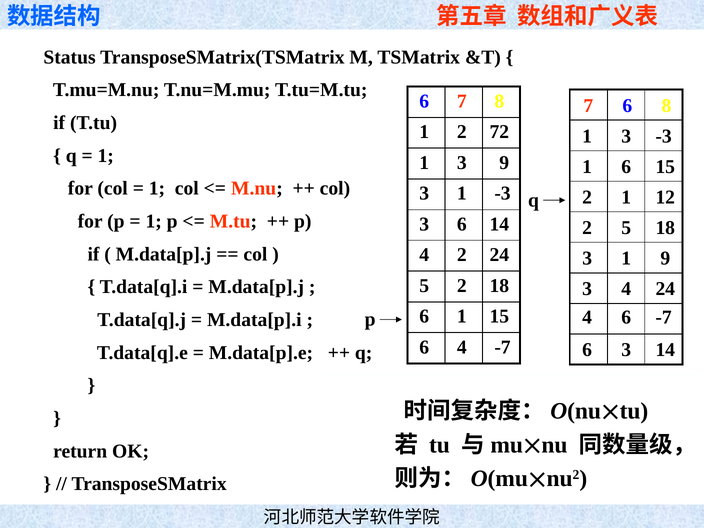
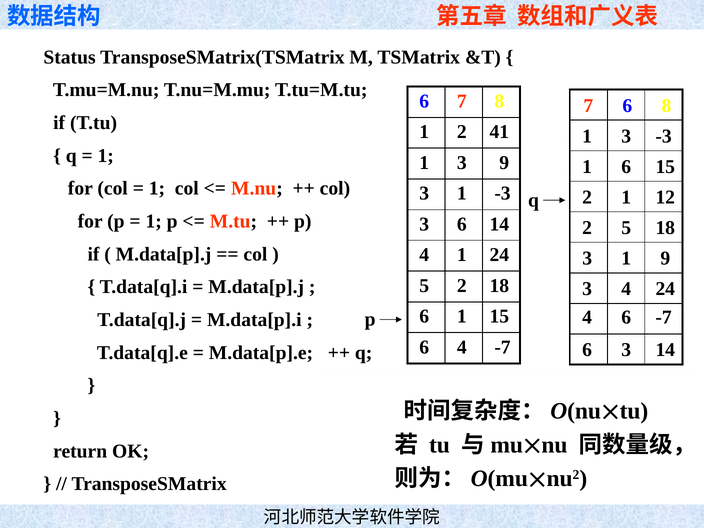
72: 72 -> 41
4 2: 2 -> 1
